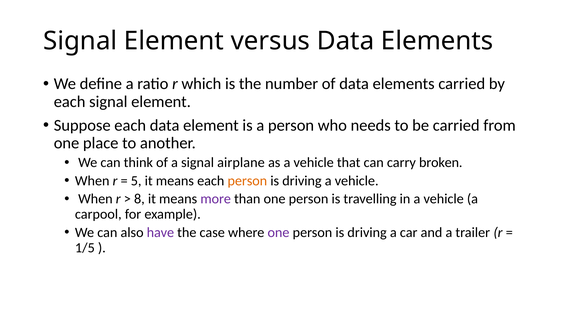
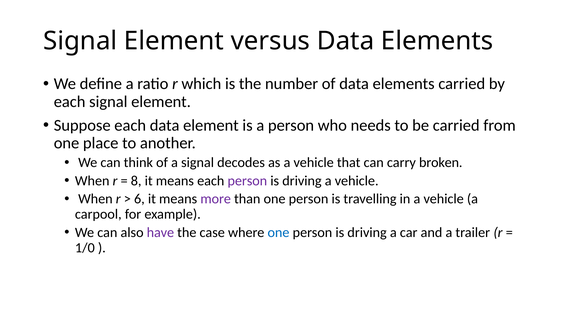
airplane: airplane -> decodes
5: 5 -> 8
person at (247, 181) colour: orange -> purple
8: 8 -> 6
one at (278, 233) colour: purple -> blue
1/5: 1/5 -> 1/0
